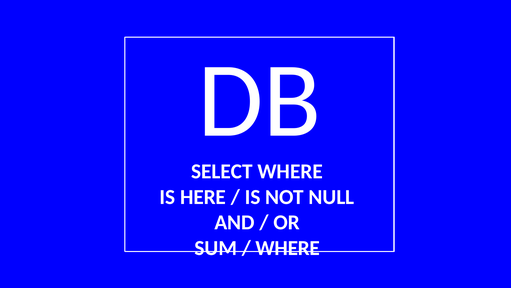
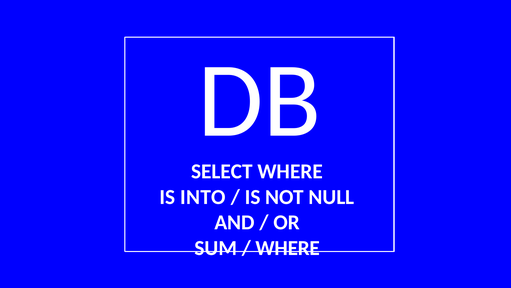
HERE: HERE -> INTO
